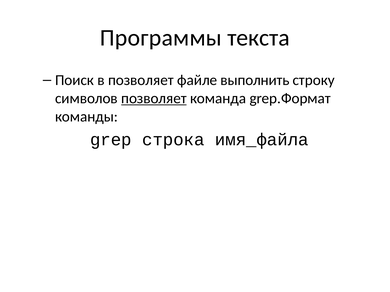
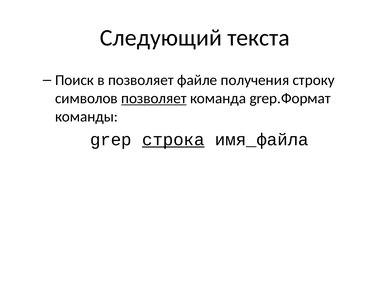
Программы: Программы -> Следующий
выполнить: выполнить -> получения
строка underline: none -> present
